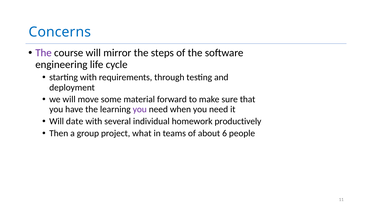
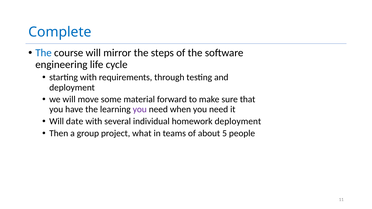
Concerns: Concerns -> Complete
The at (44, 53) colour: purple -> blue
homework productively: productively -> deployment
6: 6 -> 5
